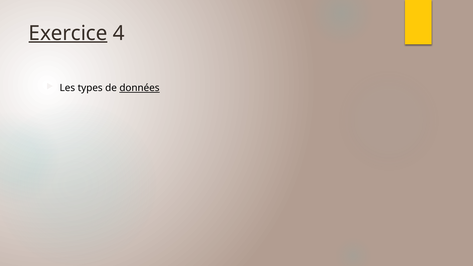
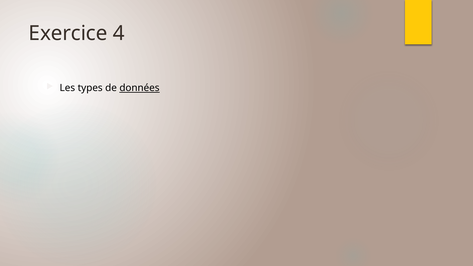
Exercice underline: present -> none
